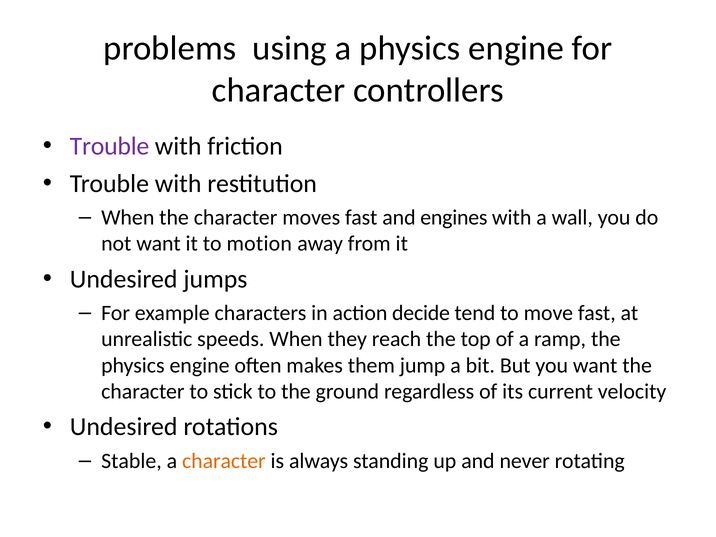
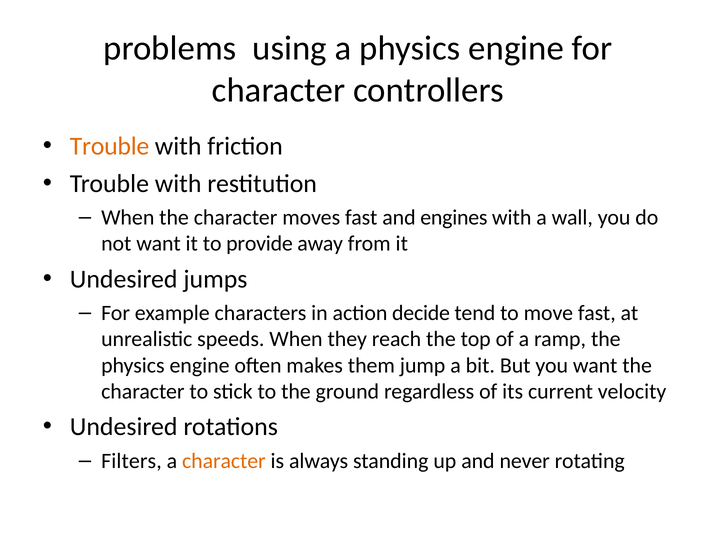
Trouble at (110, 146) colour: purple -> orange
motion: motion -> provide
Stable: Stable -> Filters
